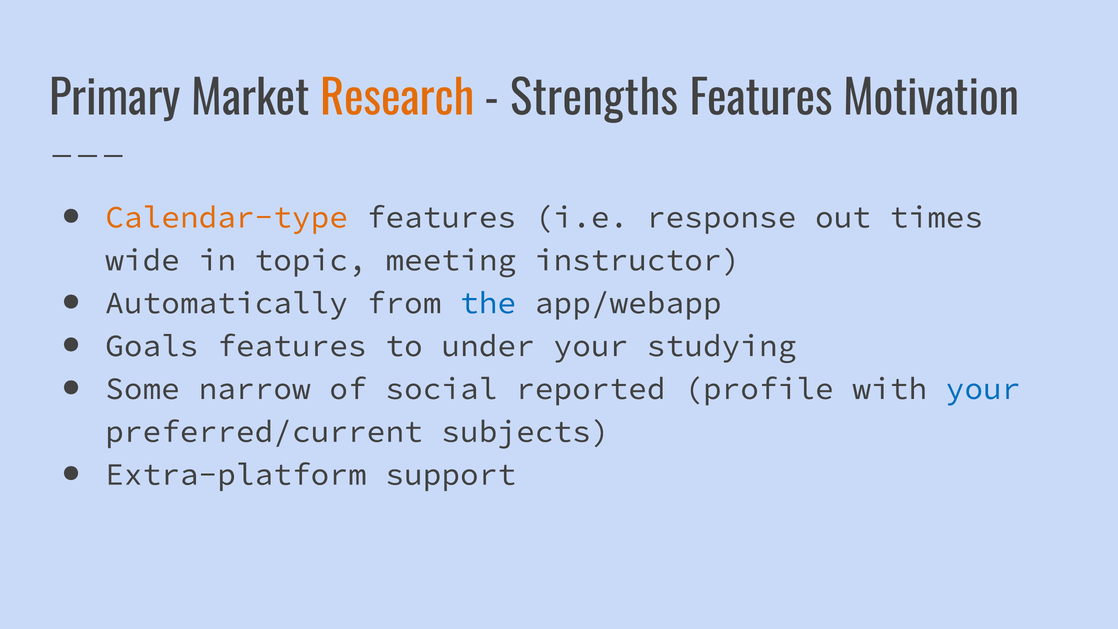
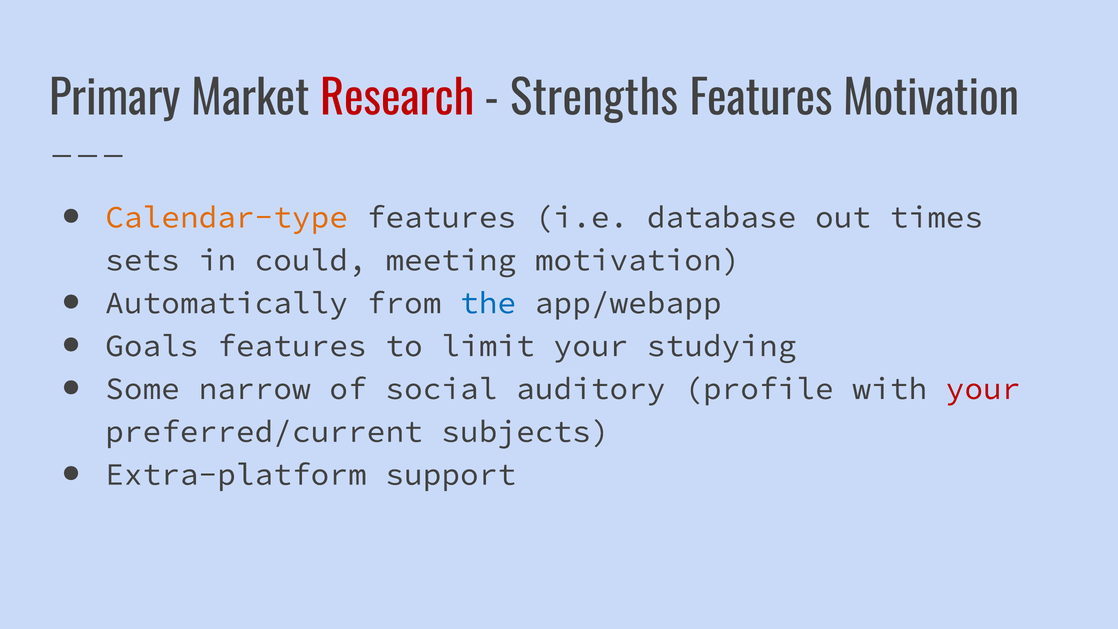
Research colour: orange -> red
response: response -> database
wide: wide -> sets
topic: topic -> could
meeting instructor: instructor -> motivation
under: under -> limit
reported: reported -> auditory
your at (983, 389) colour: blue -> red
